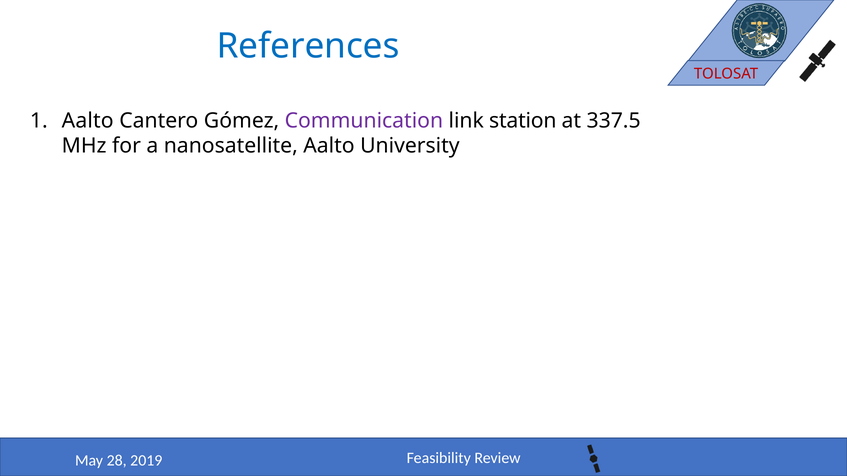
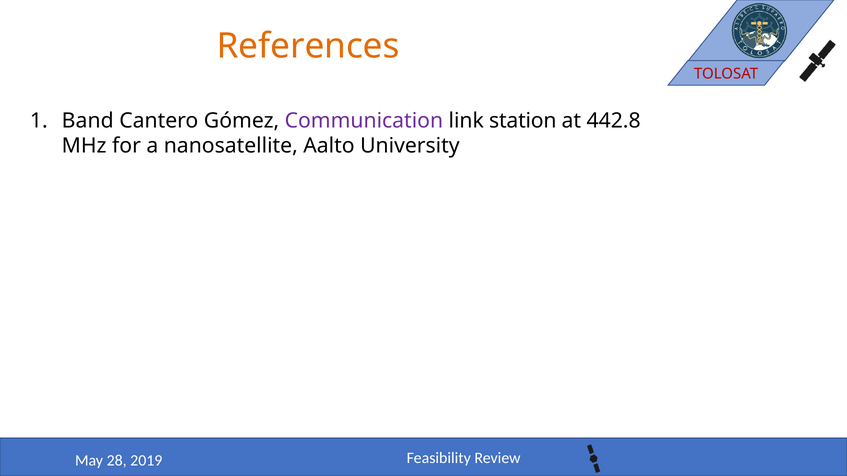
References colour: blue -> orange
Aalto at (88, 121): Aalto -> Band
337.5: 337.5 -> 442.8
